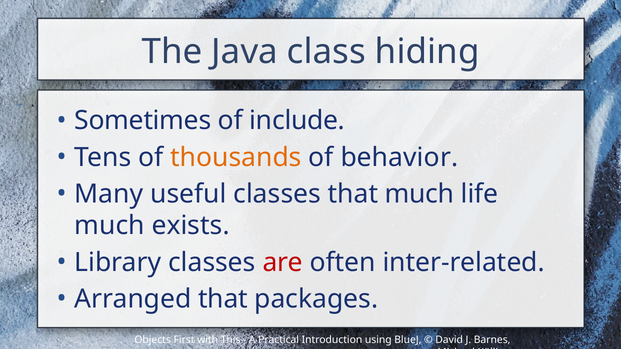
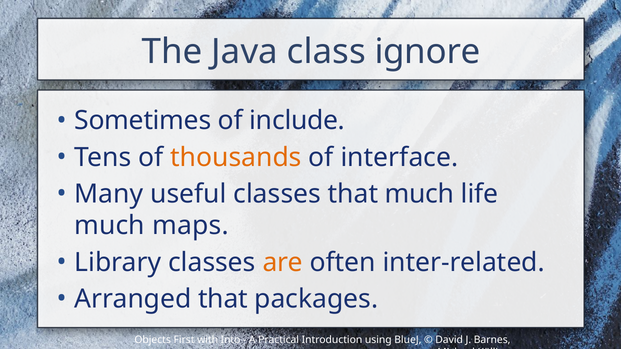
hiding: hiding -> ignore
behavior: behavior -> interface
exists: exists -> maps
are colour: red -> orange
This: This -> Into
